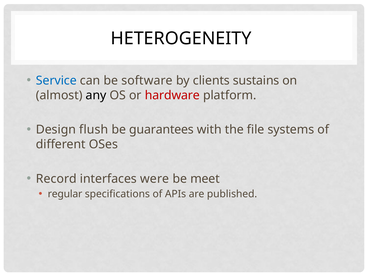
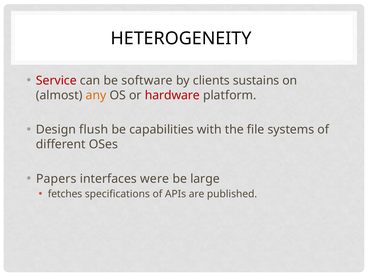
Service colour: blue -> red
any colour: black -> orange
guarantees: guarantees -> capabilities
Record: Record -> Papers
meet: meet -> large
regular: regular -> fetches
